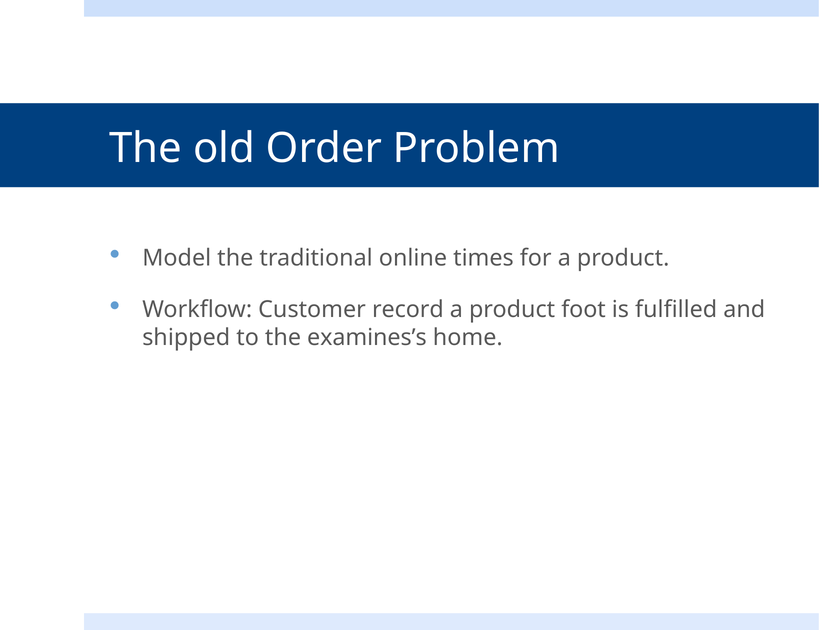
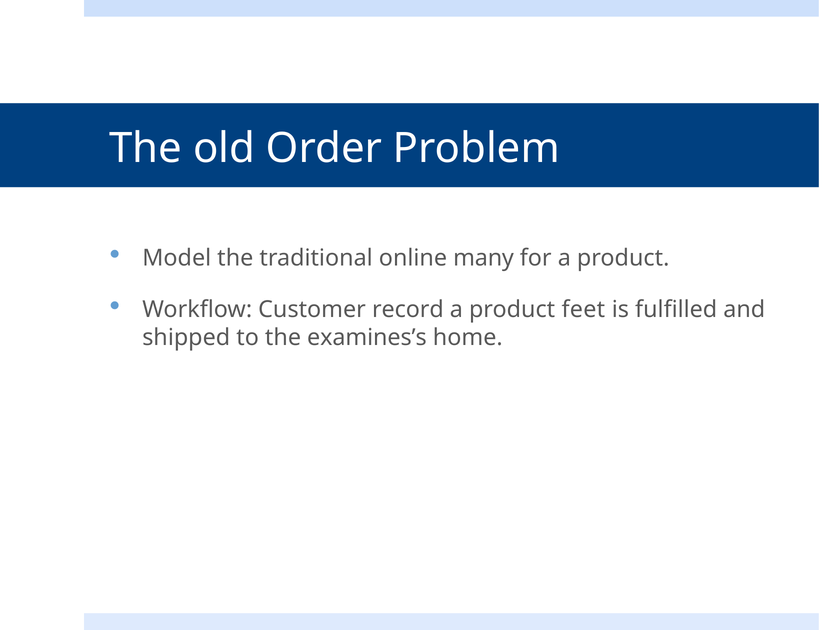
times: times -> many
foot: foot -> feet
